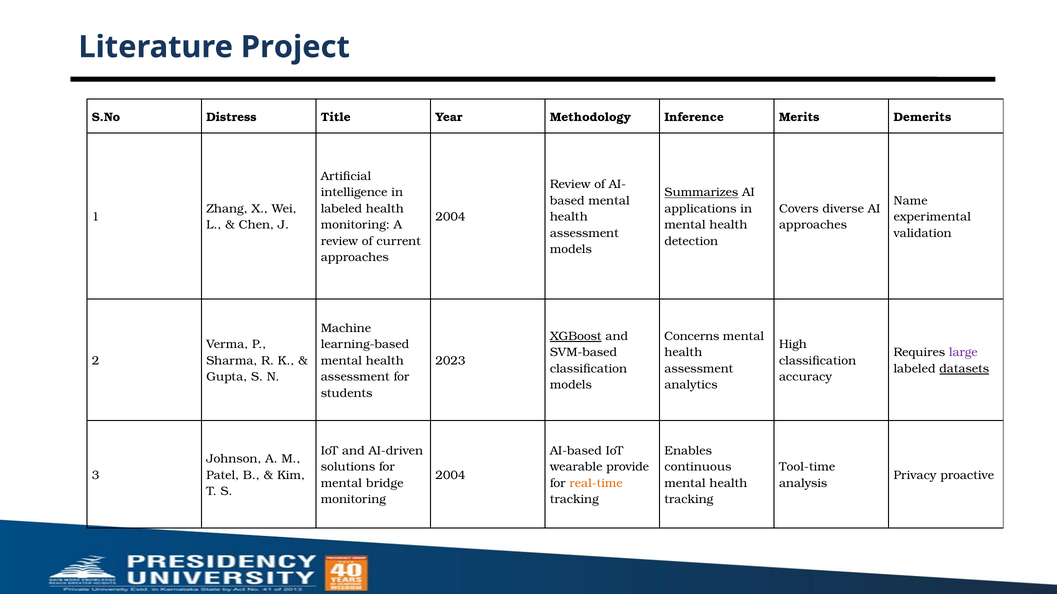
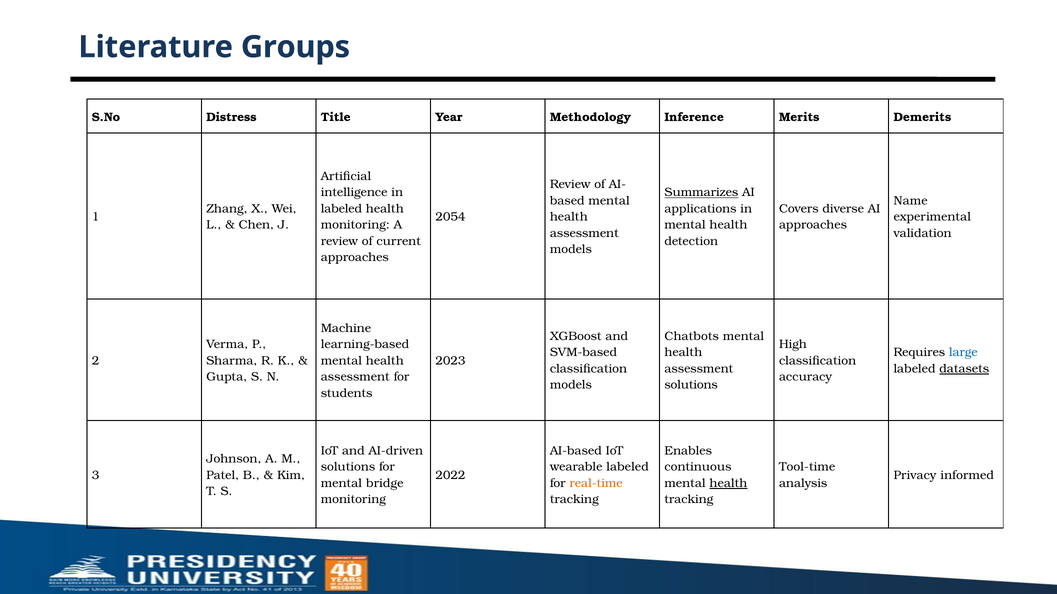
Project: Project -> Groups
2004 at (450, 217): 2004 -> 2054
XGBoost underline: present -> none
Concerns: Concerns -> Chatbots
large colour: purple -> blue
analytics at (691, 385): analytics -> solutions
wearable provide: provide -> labeled
2004 at (450, 476): 2004 -> 2022
proactive: proactive -> informed
health at (728, 484) underline: none -> present
